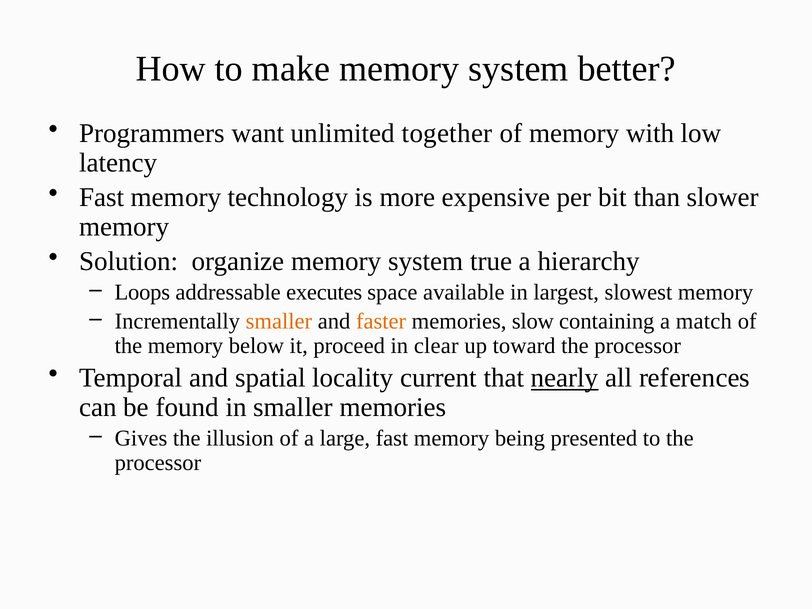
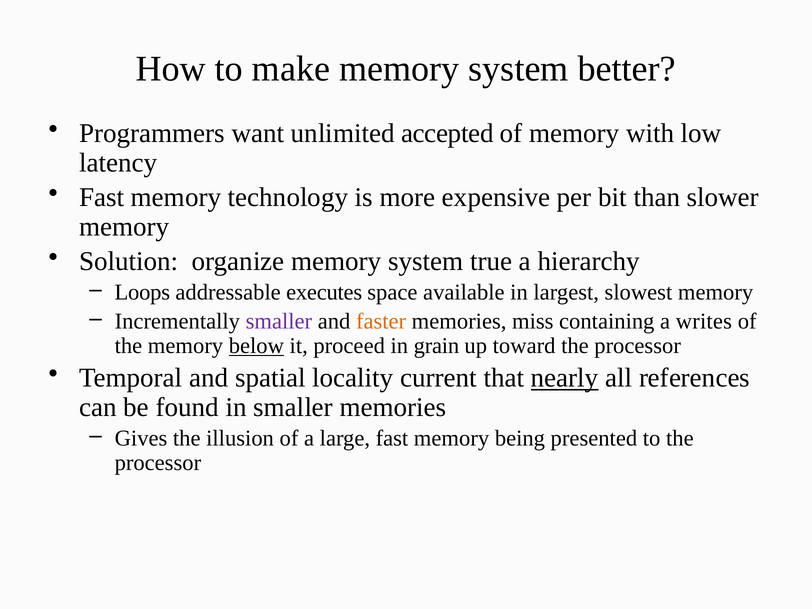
together: together -> accepted
smaller at (279, 321) colour: orange -> purple
slow: slow -> miss
match: match -> writes
below underline: none -> present
clear: clear -> grain
